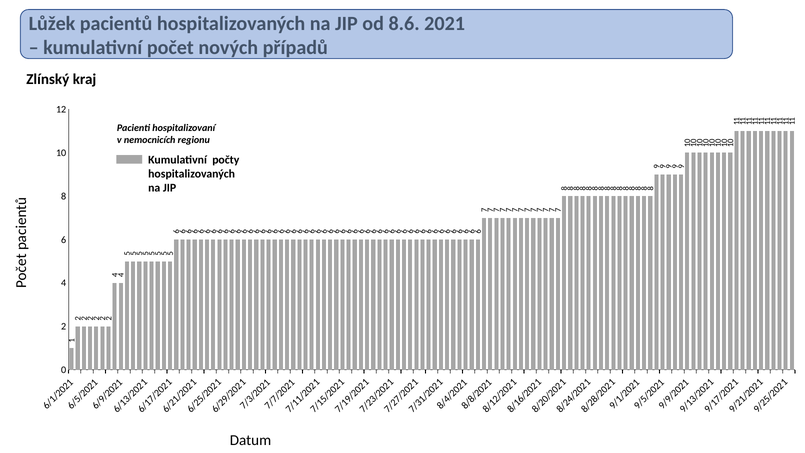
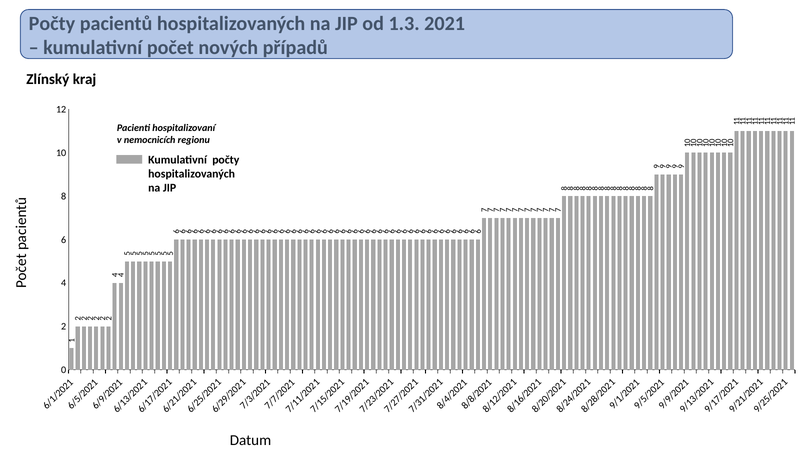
Lůžek at (52, 23): Lůžek -> Počty
8.6: 8.6 -> 1.3
